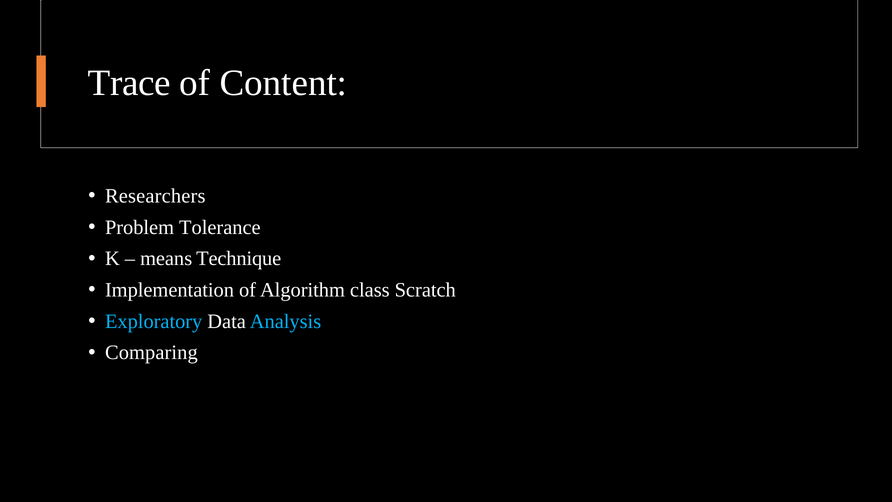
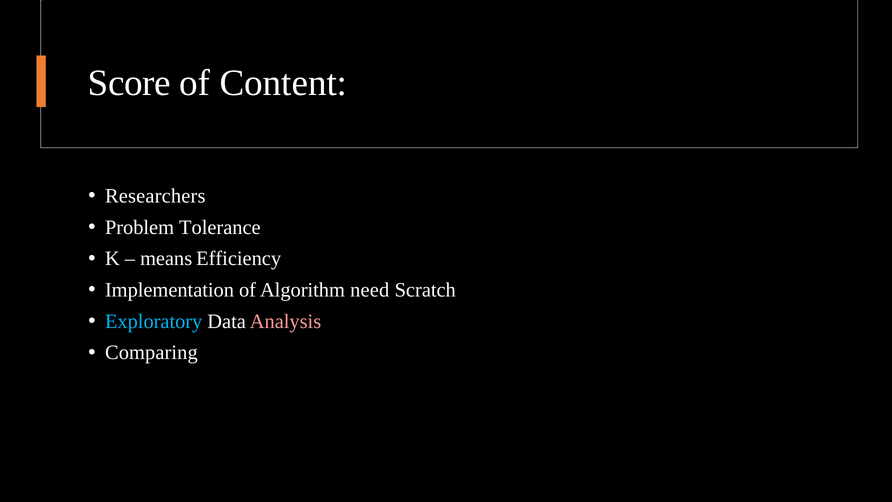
Trace: Trace -> Score
Technique: Technique -> Efficiency
class: class -> need
Analysis colour: light blue -> pink
